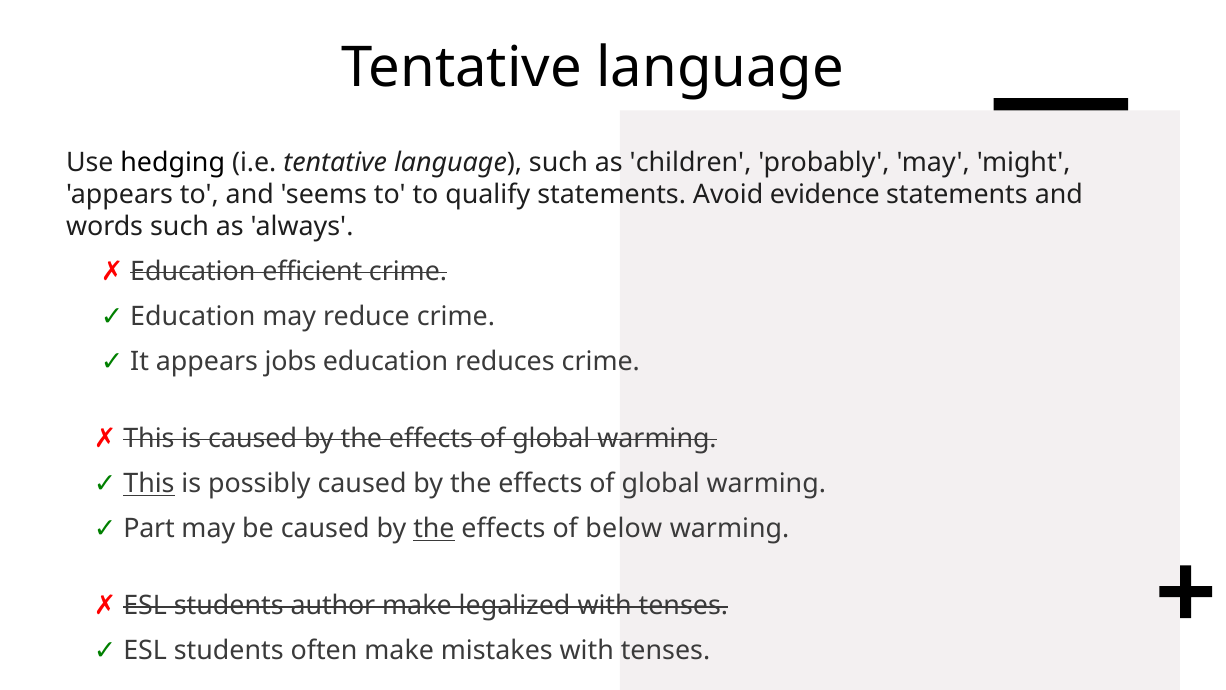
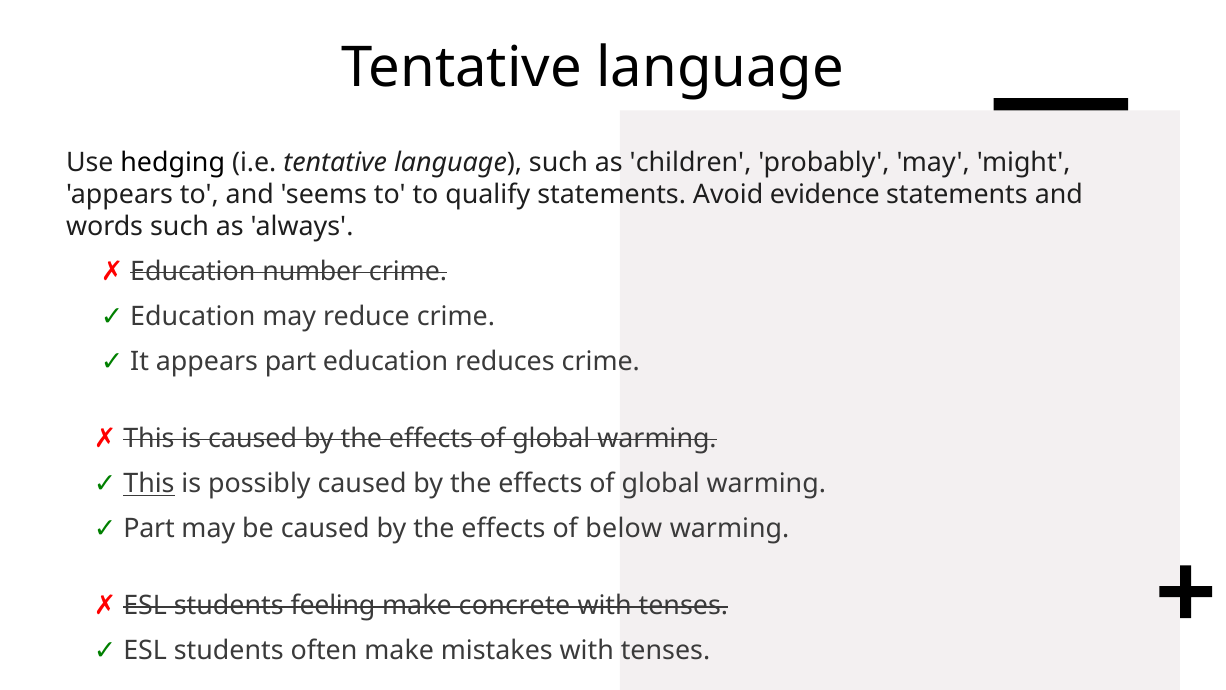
efficient: efficient -> number
appears jobs: jobs -> part
the at (434, 529) underline: present -> none
author: author -> feeling
legalized: legalized -> concrete
